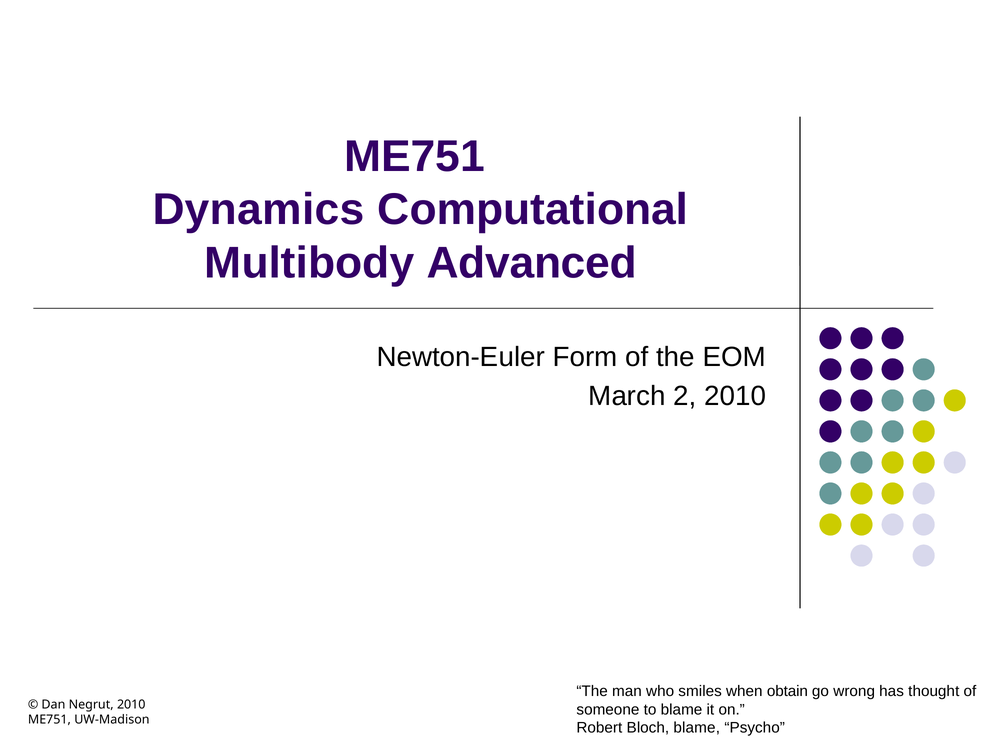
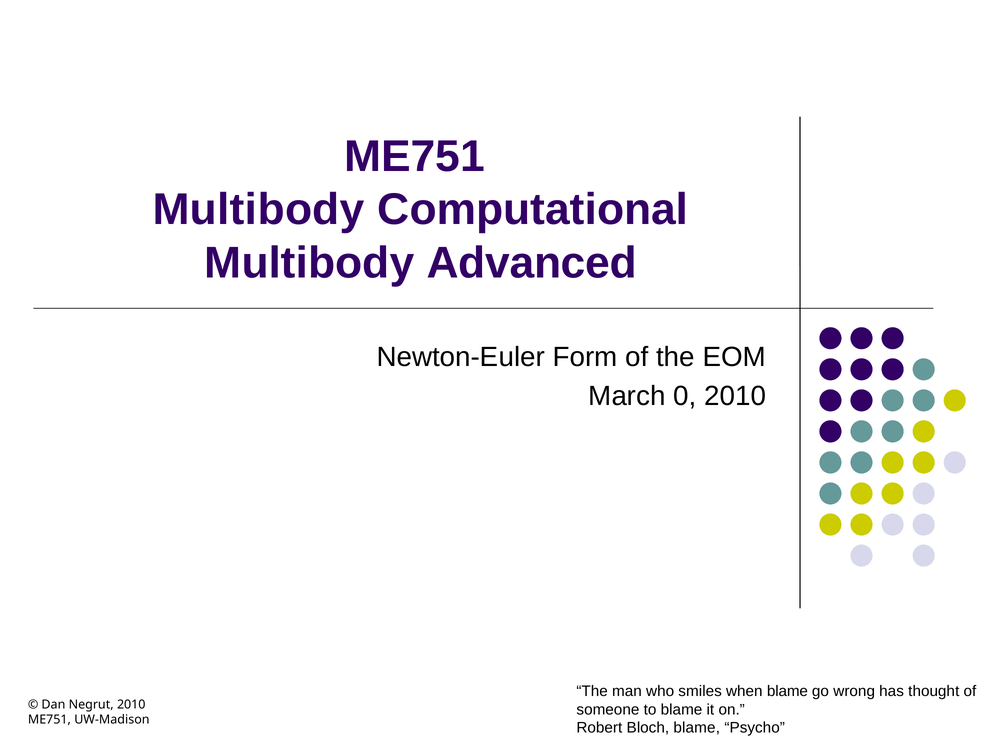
Dynamics at (259, 210): Dynamics -> Multibody
2: 2 -> 0
when obtain: obtain -> blame
